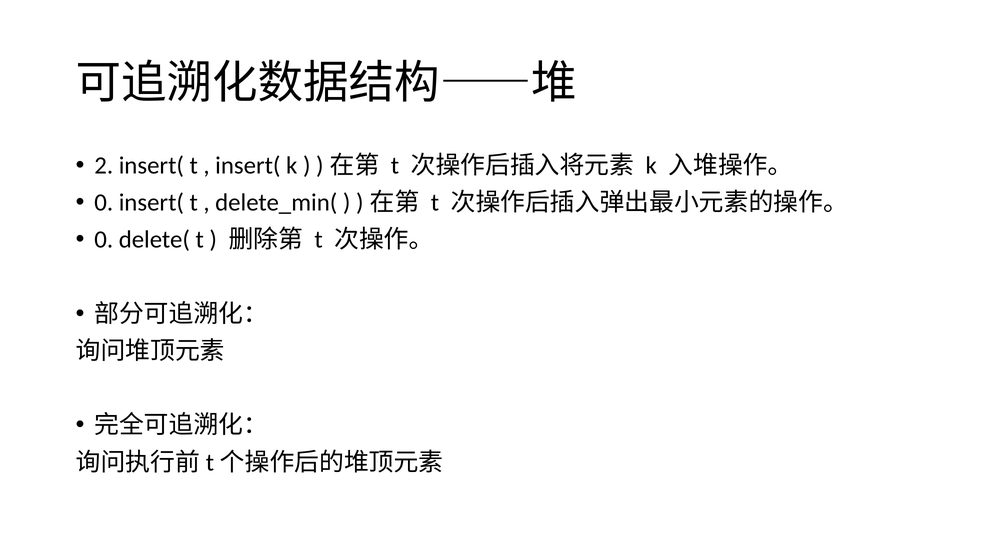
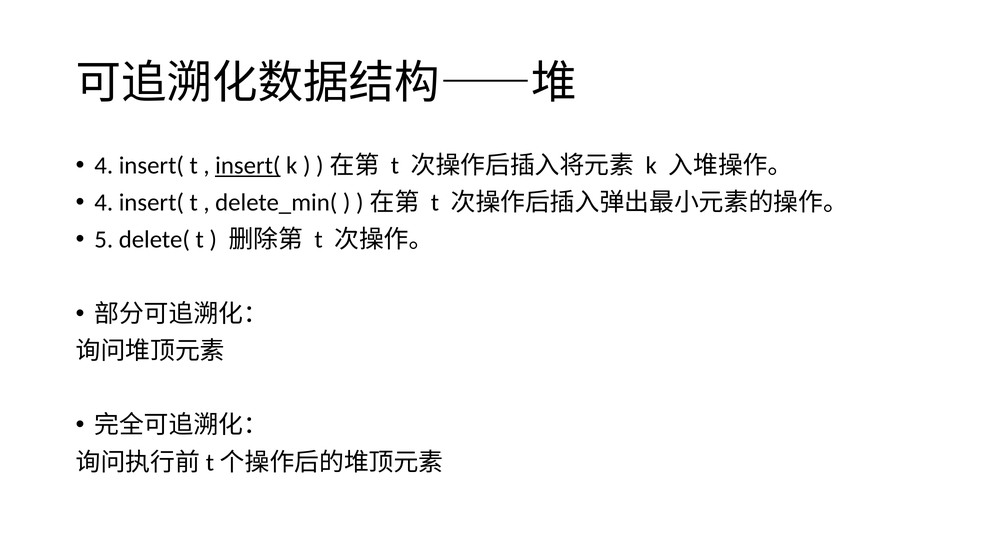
2 at (104, 166): 2 -> 4
insert( at (248, 166) underline: none -> present
0 at (104, 203): 0 -> 4
0 at (104, 240): 0 -> 5
